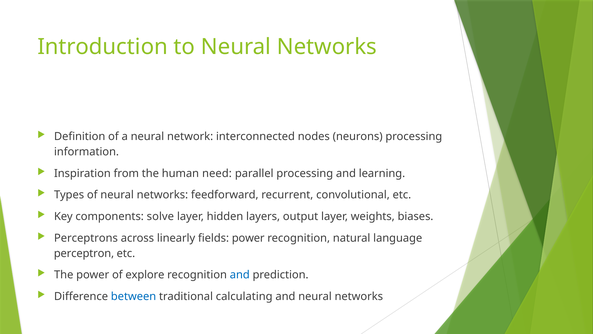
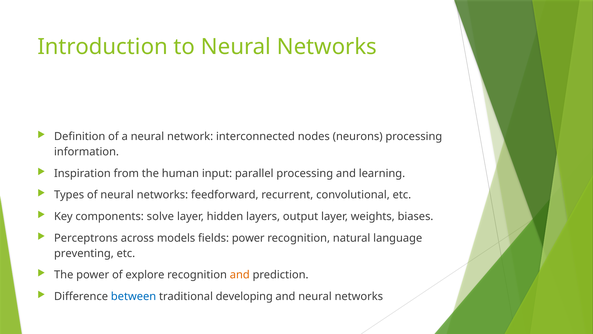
need: need -> input
linearly: linearly -> models
perceptron: perceptron -> preventing
and at (240, 275) colour: blue -> orange
calculating: calculating -> developing
